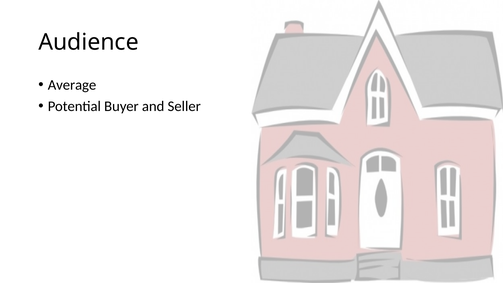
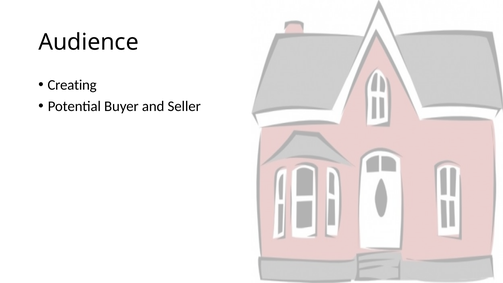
Average: Average -> Creating
